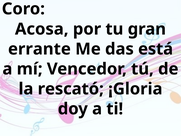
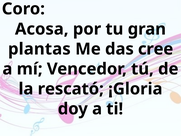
errante: errante -> plantas
está: está -> cree
